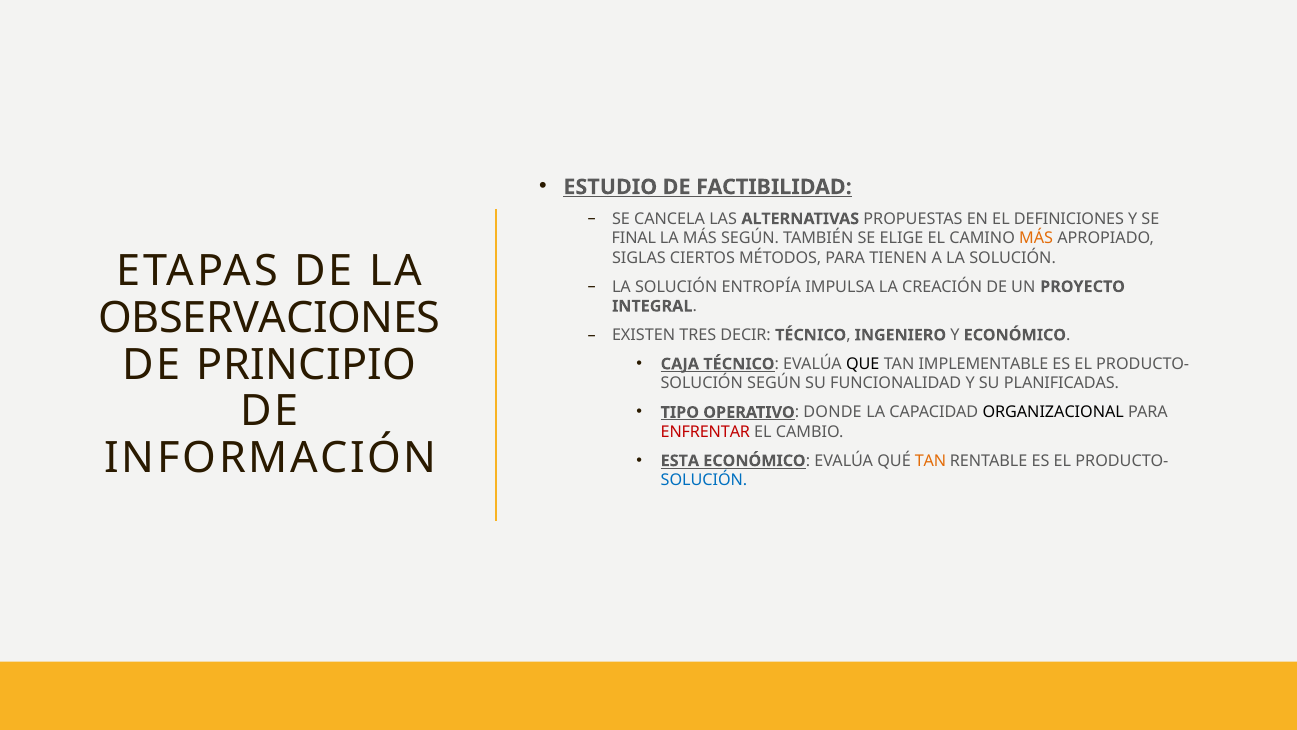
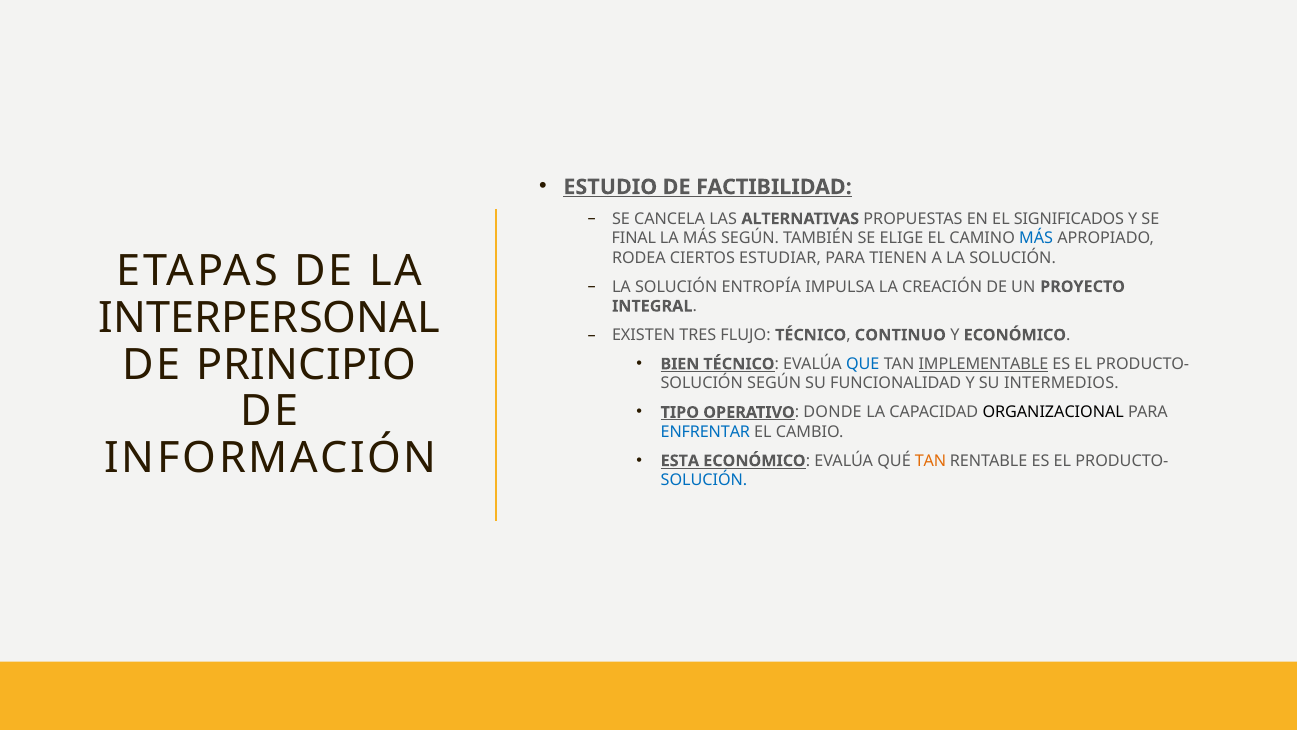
DEFINICIONES: DEFINICIONES -> SIGNIFICADOS
MÁS at (1036, 238) colour: orange -> blue
SIGLAS: SIGLAS -> RODEA
MÉTODOS: MÉTODOS -> ESTUDIAR
OBSERVACIONES: OBSERVACIONES -> INTERPERSONAL
DECIR: DECIR -> FLUJO
INGENIERO: INGENIERO -> CONTINUO
CAJA: CAJA -> BIEN
QUE colour: black -> blue
IMPLEMENTABLE underline: none -> present
PLANIFICADAS: PLANIFICADAS -> INTERMEDIOS
ENFRENTAR colour: red -> blue
